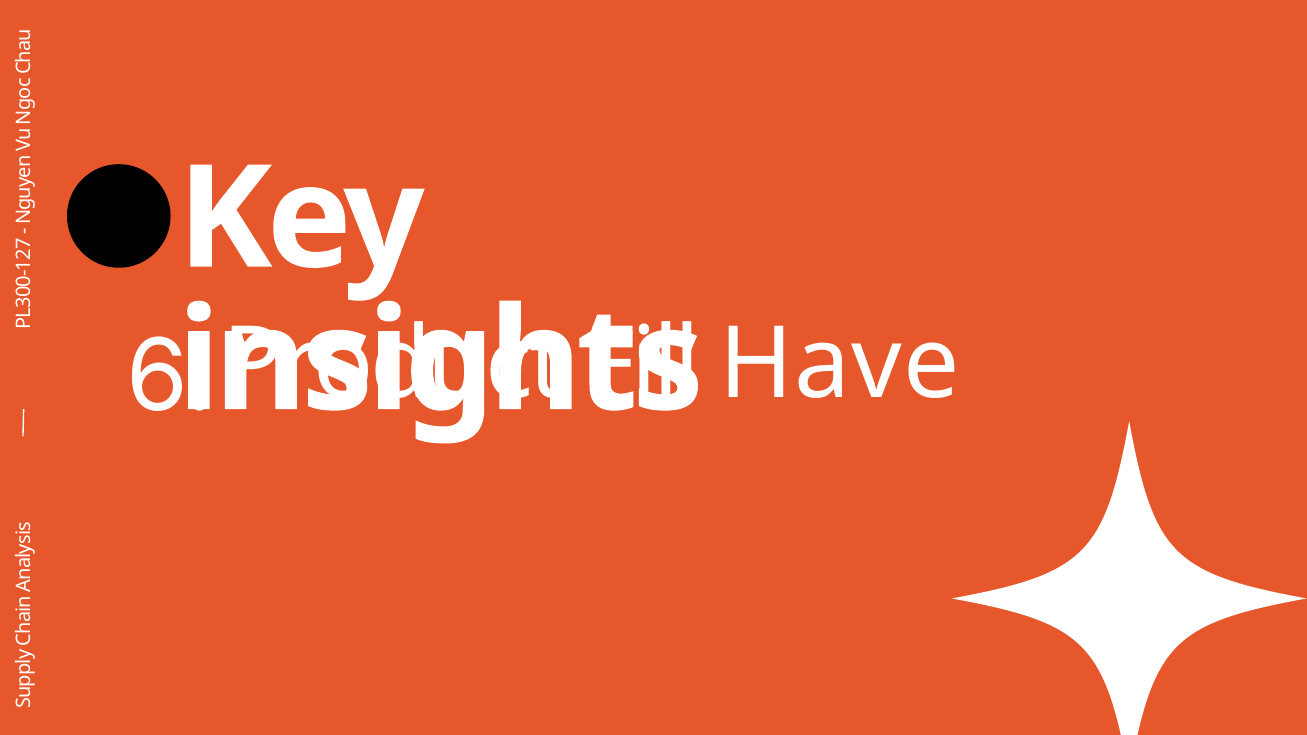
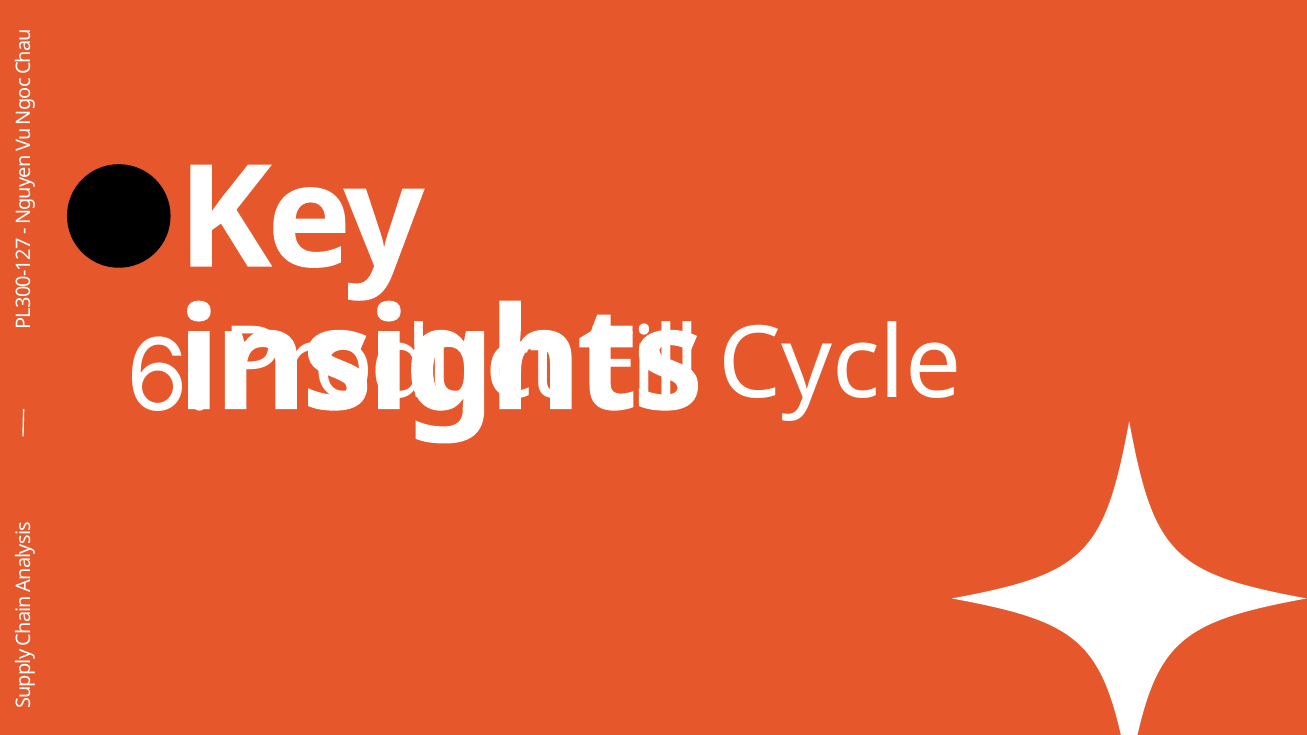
Have: Have -> Cycle
